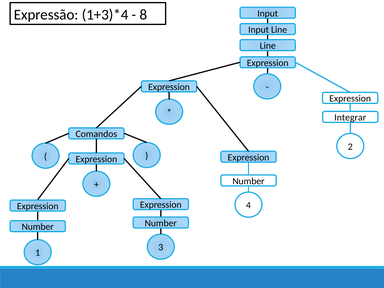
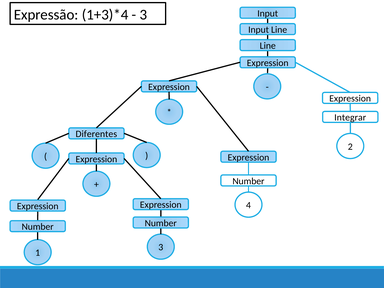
8 at (143, 15): 8 -> 3
Comandos: Comandos -> Diferentes
